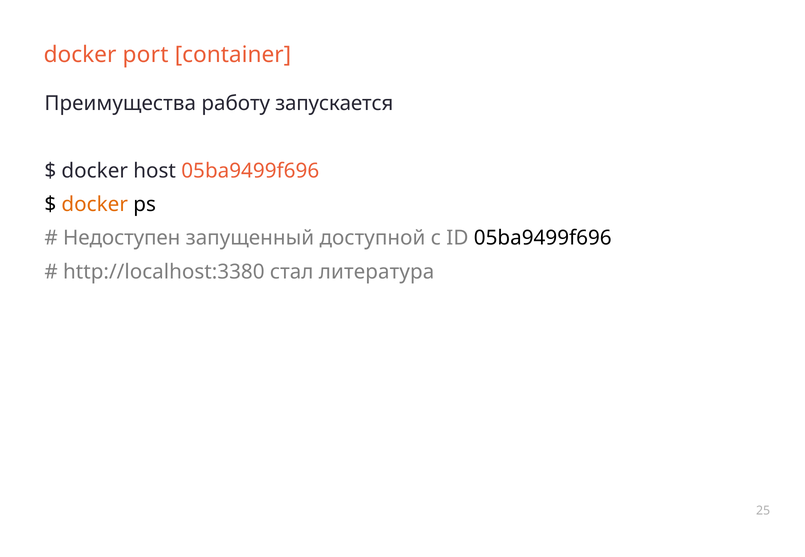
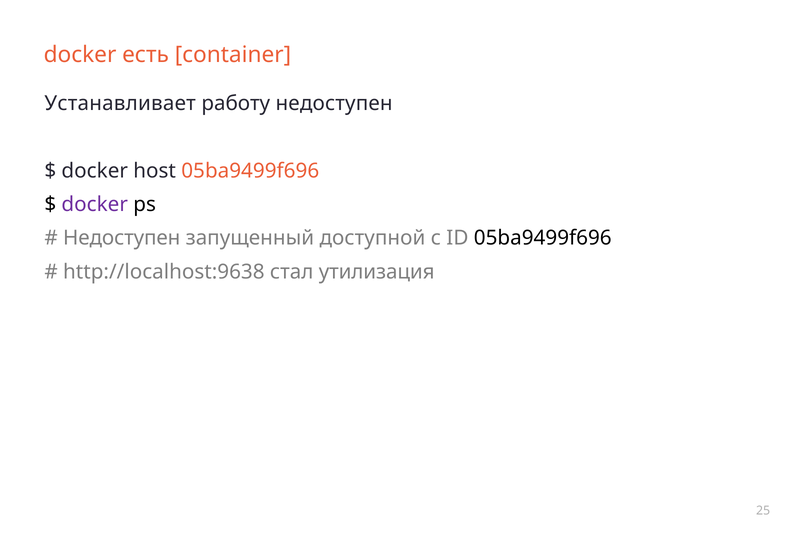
port: port -> есть
Преимущества: Преимущества -> Устанавливает
работу запускается: запускается -> недоступен
docker at (95, 205) colour: orange -> purple
http://localhost:3380: http://localhost:3380 -> http://localhost:9638
литература: литература -> утилизация
